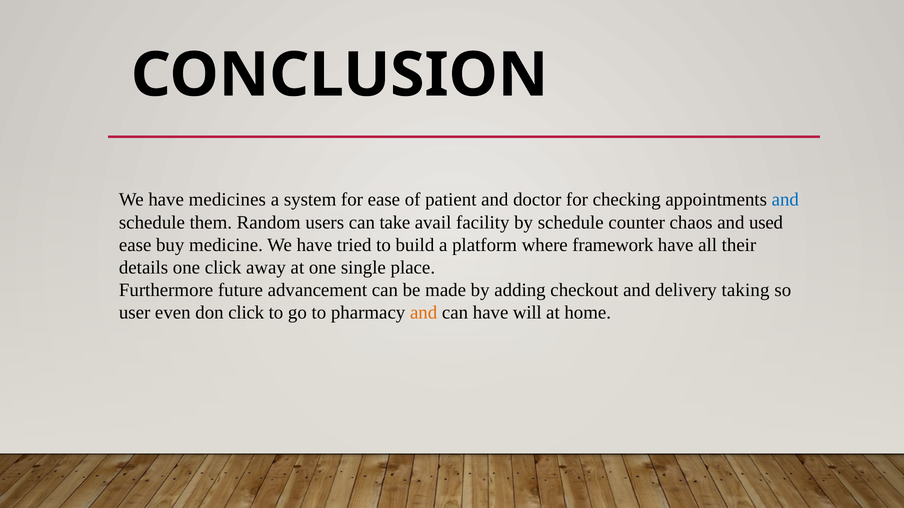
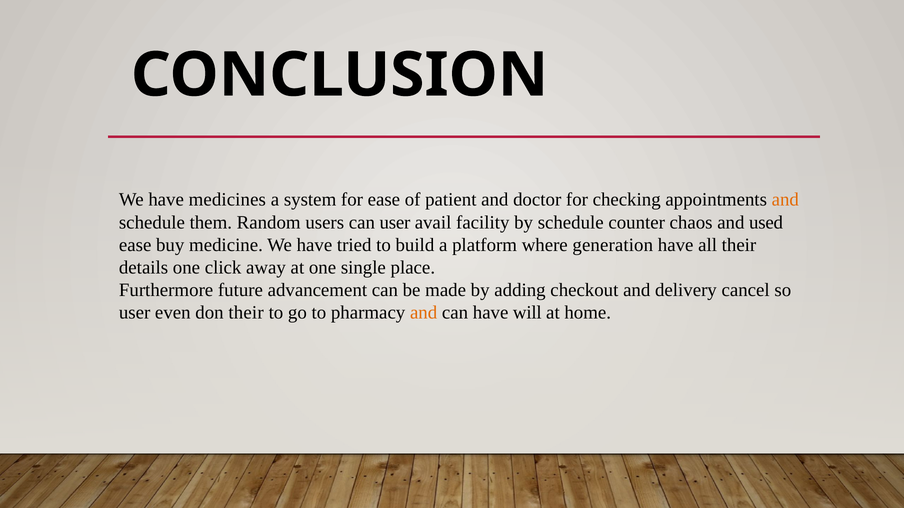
and at (785, 200) colour: blue -> orange
can take: take -> user
framework: framework -> generation
taking: taking -> cancel
don click: click -> their
